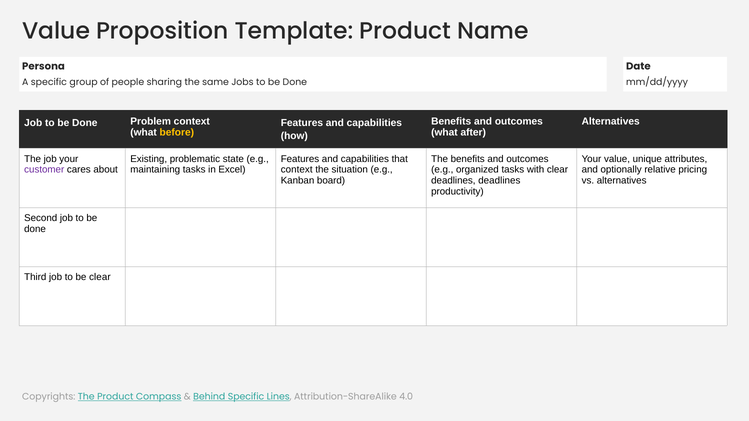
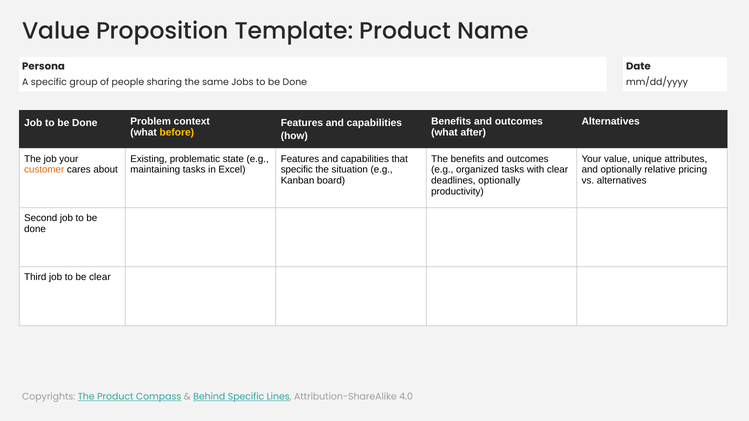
customer colour: purple -> orange
context at (297, 170): context -> specific
deadlines deadlines: deadlines -> optionally
